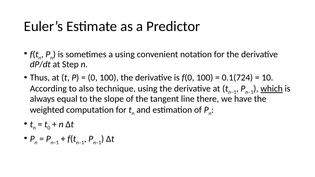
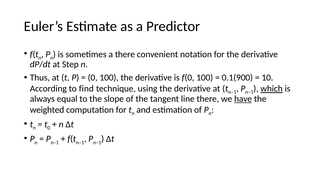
a using: using -> there
0.1(724: 0.1(724 -> 0.1(900
also: also -> find
have underline: none -> present
